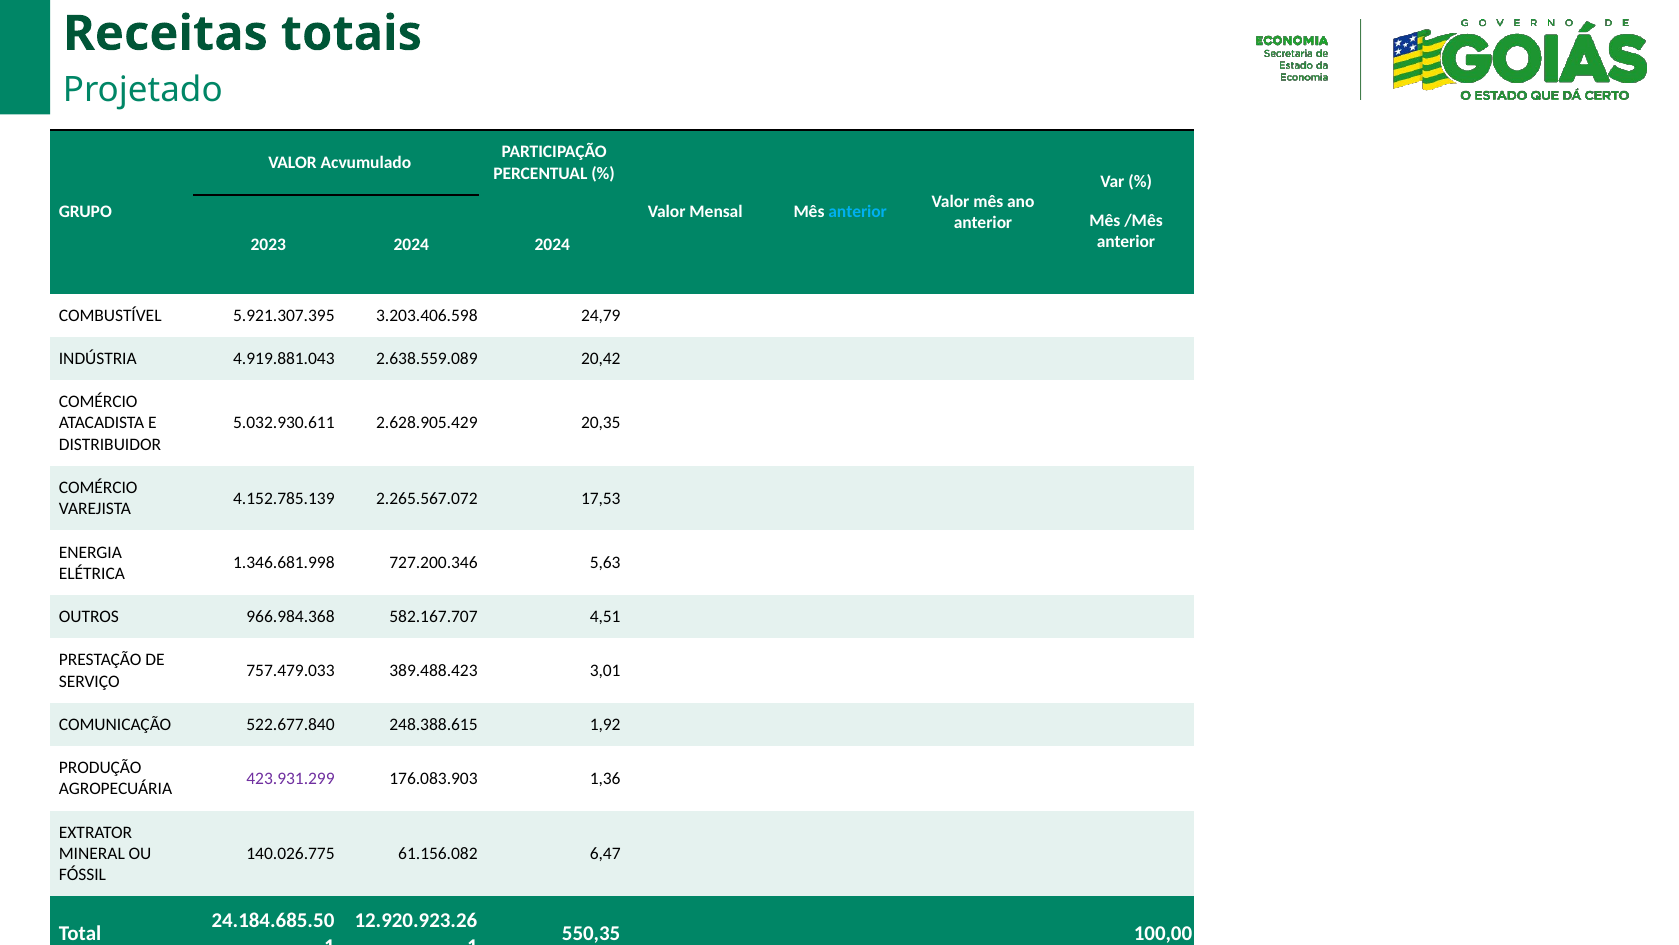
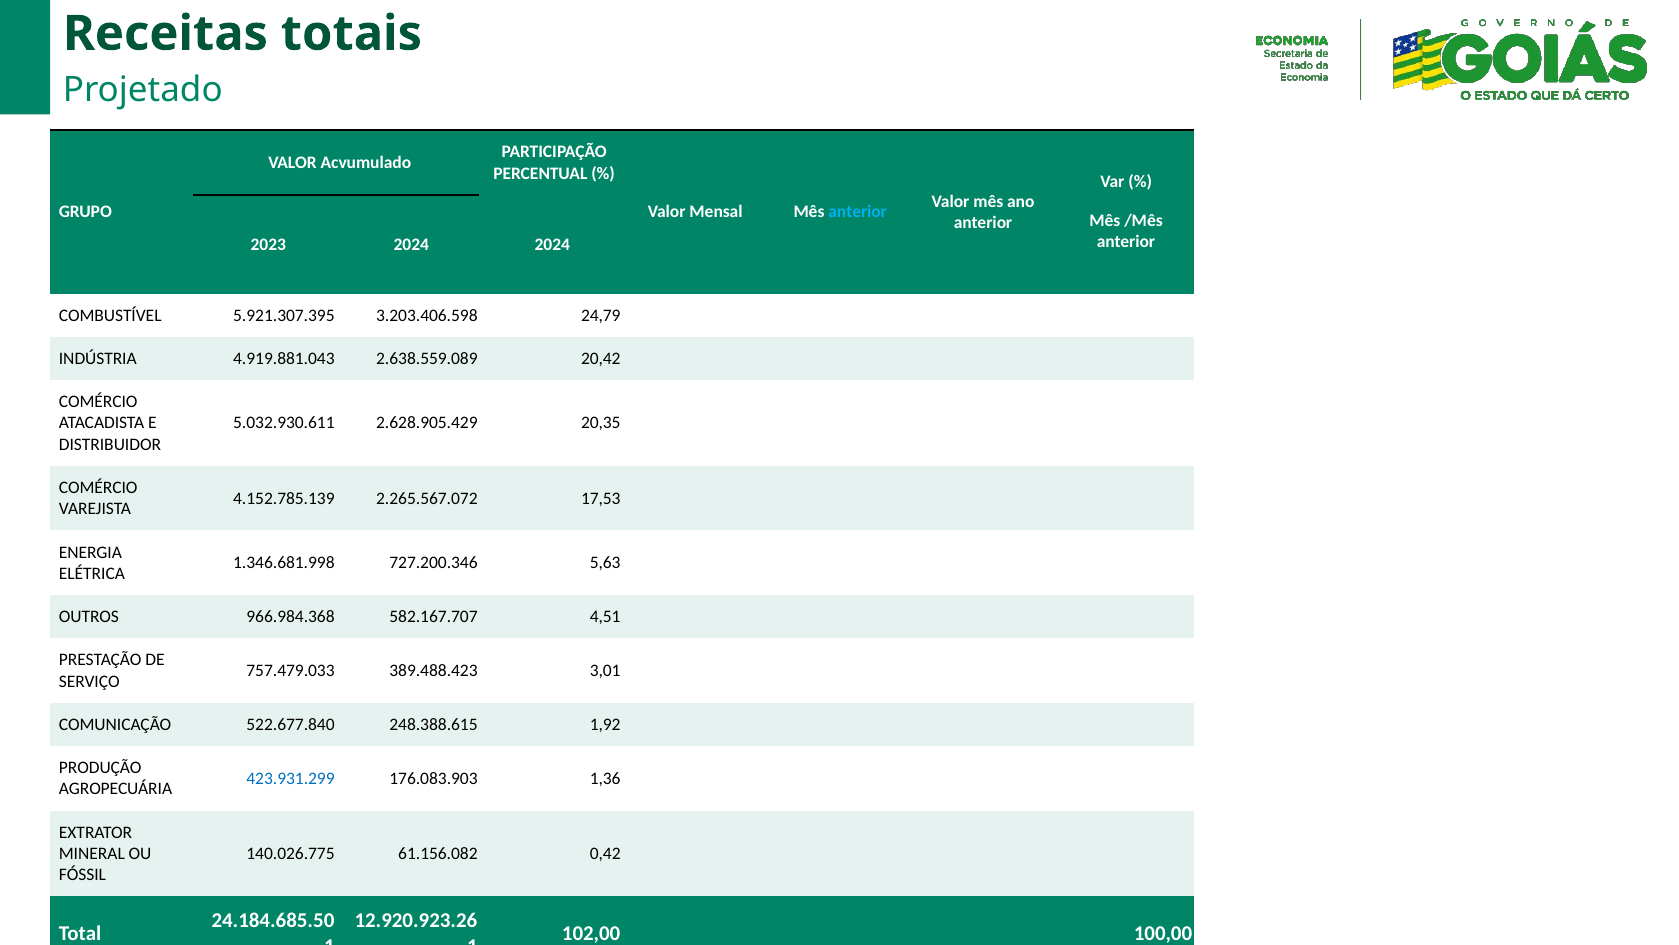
423.931.299 colour: purple -> blue
6,47: 6,47 -> 0,42
550,35: 550,35 -> 102,00
